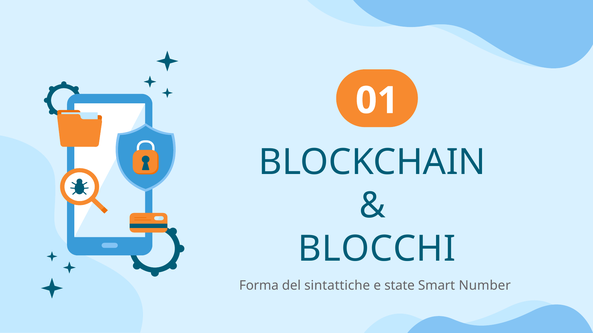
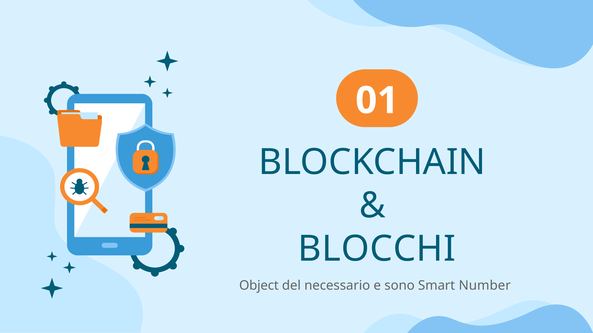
Forma: Forma -> Object
sintattiche: sintattiche -> necessario
state: state -> sono
